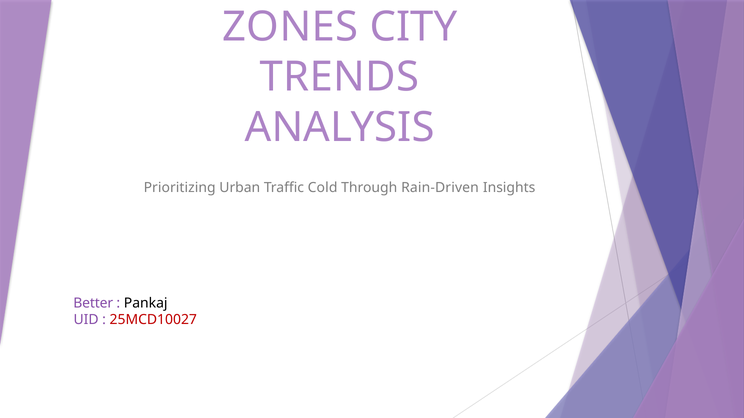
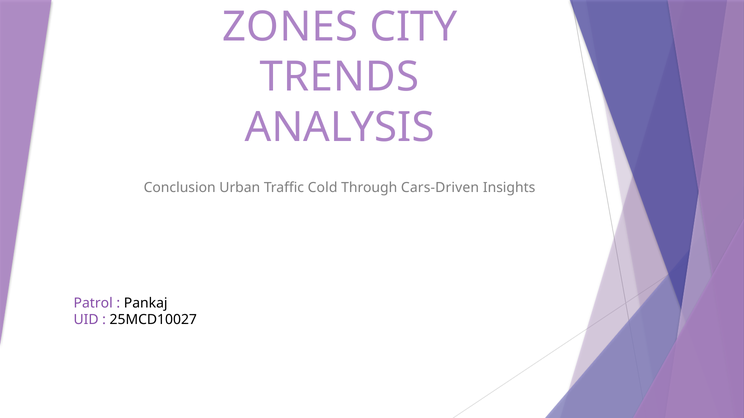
Prioritizing: Prioritizing -> Conclusion
Rain-Driven: Rain-Driven -> Cars-Driven
Better: Better -> Patrol
25MCD10027 colour: red -> black
